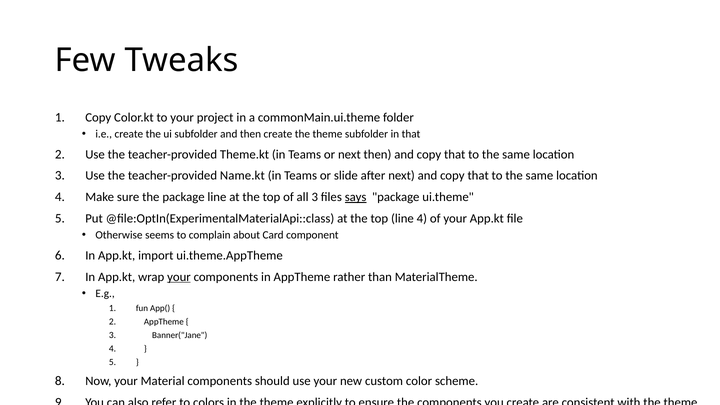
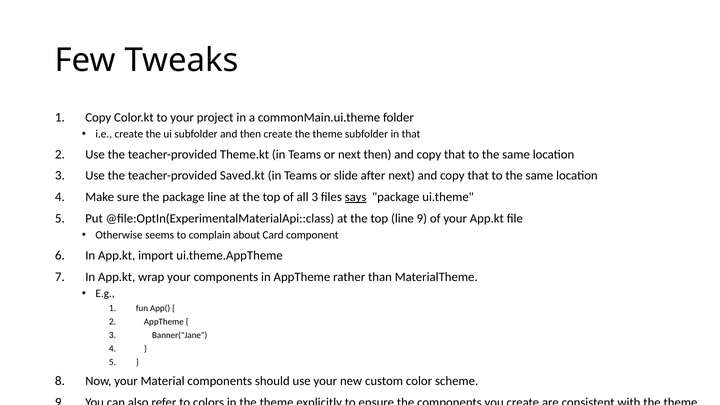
Name.kt: Name.kt -> Saved.kt
line 4: 4 -> 9
your at (179, 277) underline: present -> none
